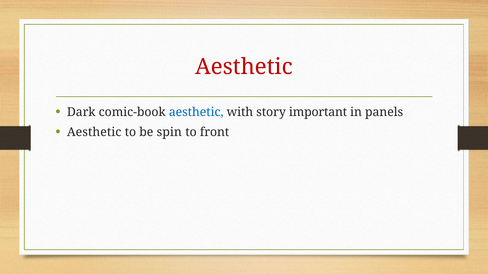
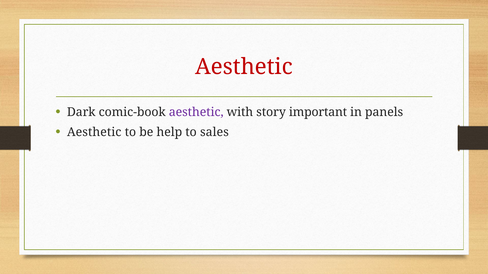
aesthetic at (196, 112) colour: blue -> purple
spin: spin -> help
front: front -> sales
